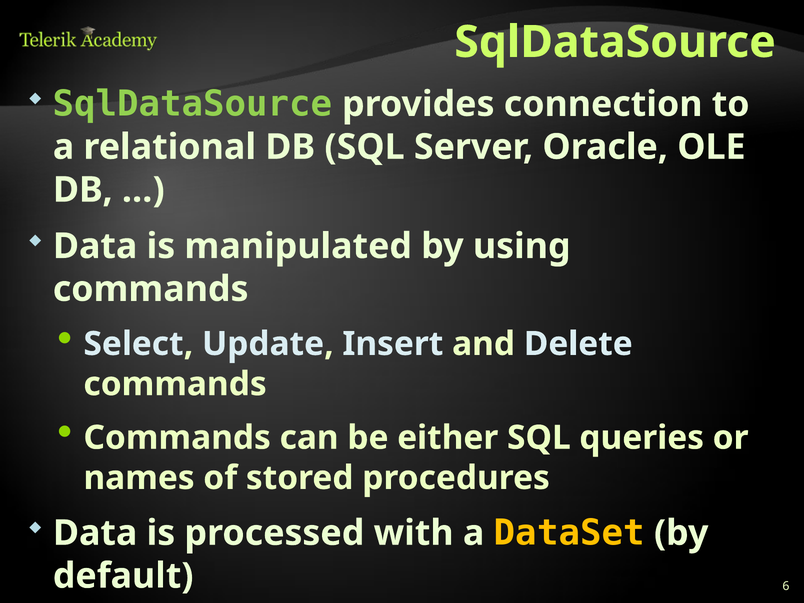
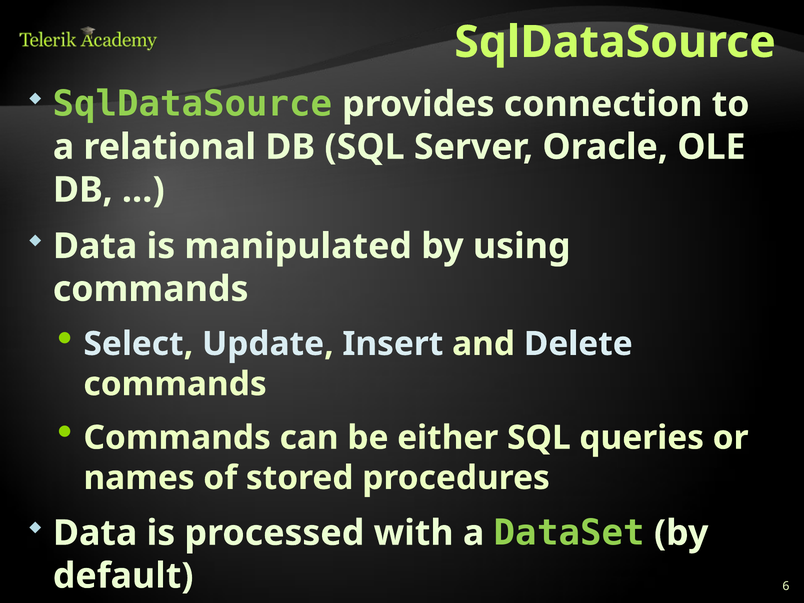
DataSet at (569, 533) colour: yellow -> light green
